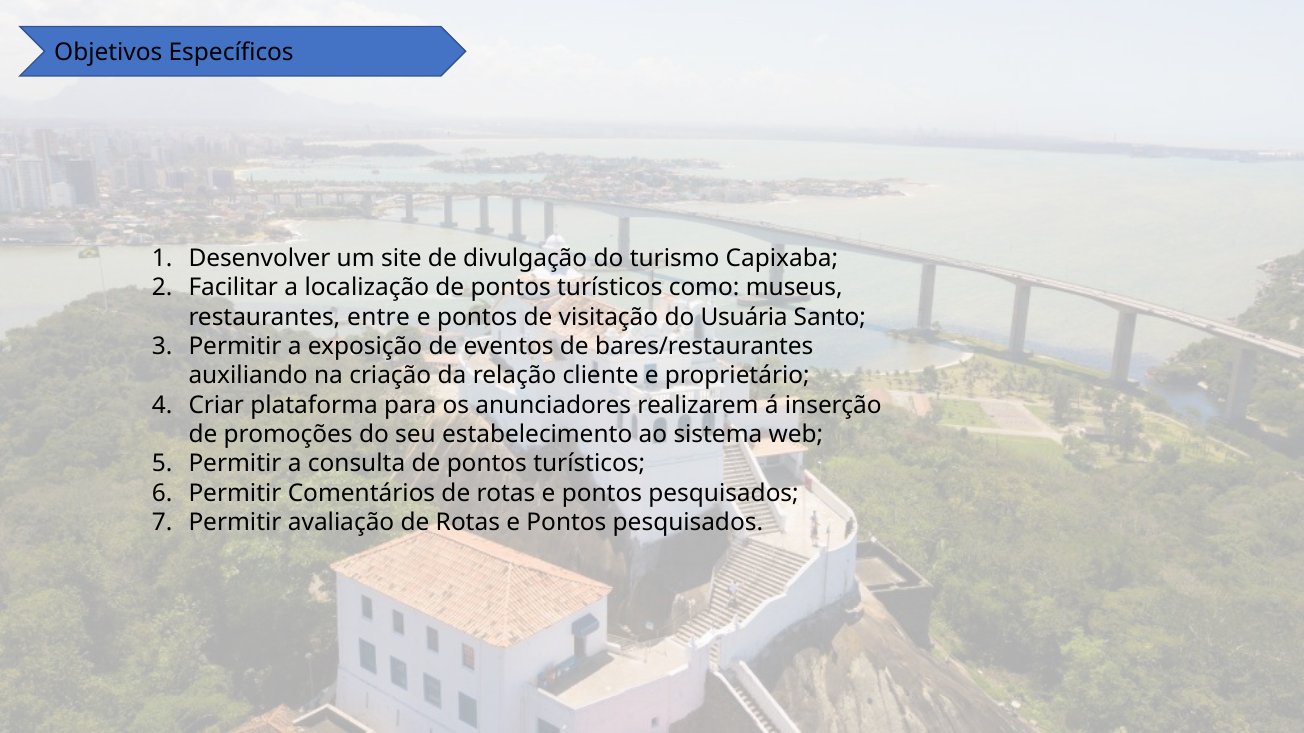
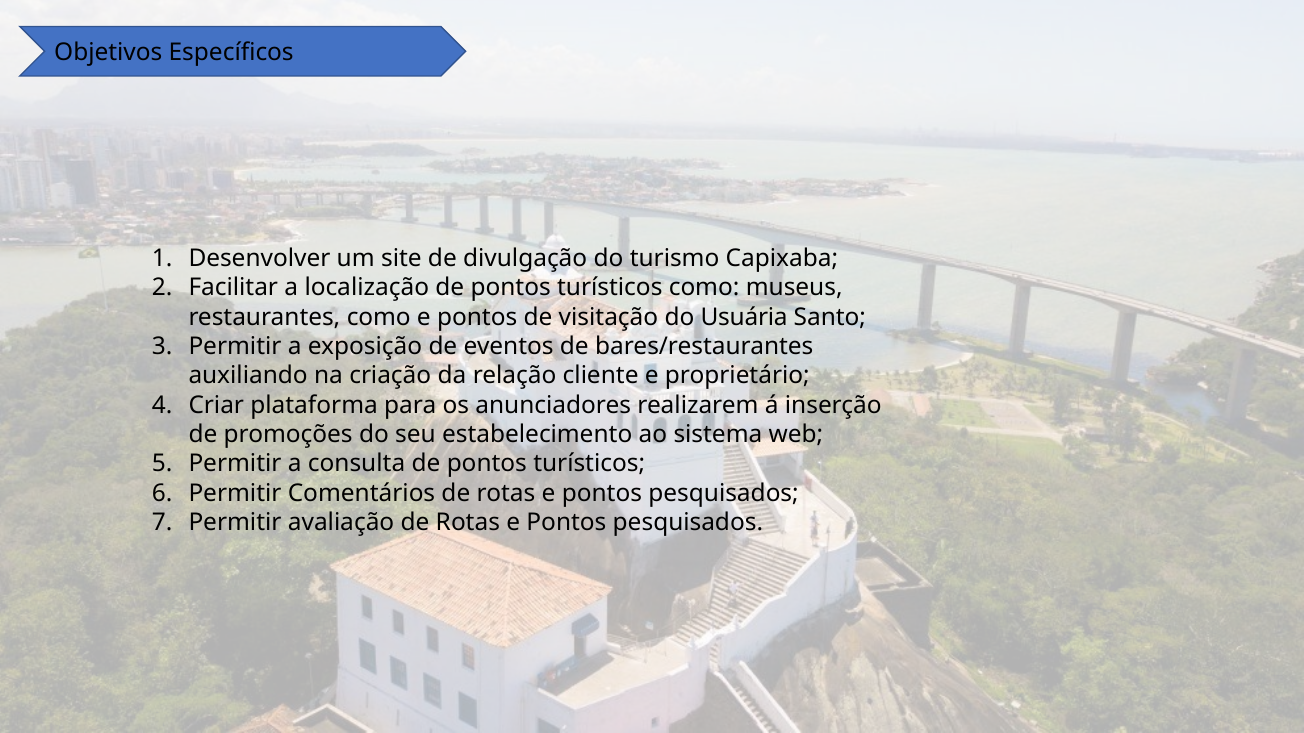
restaurantes entre: entre -> como
